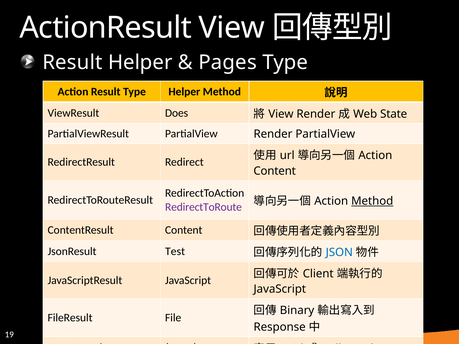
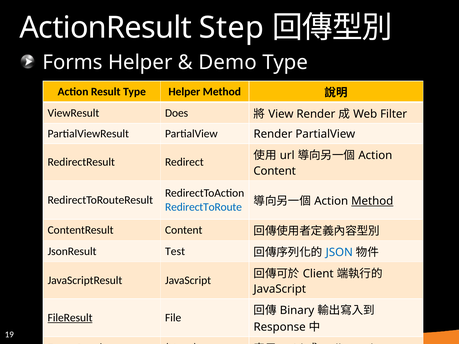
ActionResult View: View -> Step
Result at (72, 62): Result -> Forms
Pages: Pages -> Demo
State: State -> Filter
RedirectToRoute colour: purple -> blue
FileResult underline: none -> present
